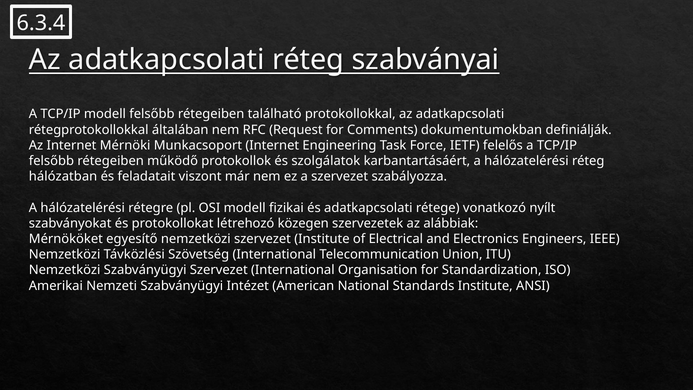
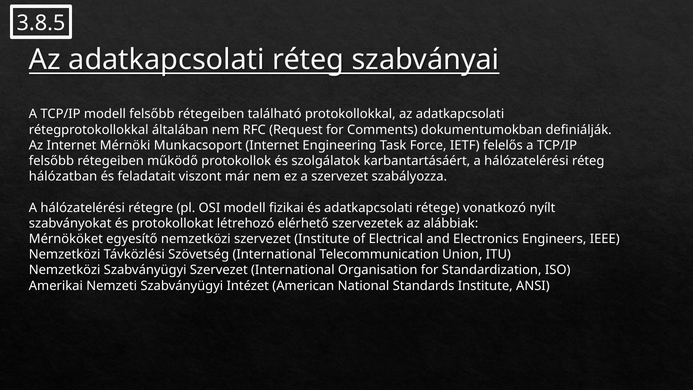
6.3.4: 6.3.4 -> 3.8.5
közegen: közegen -> elérhető
